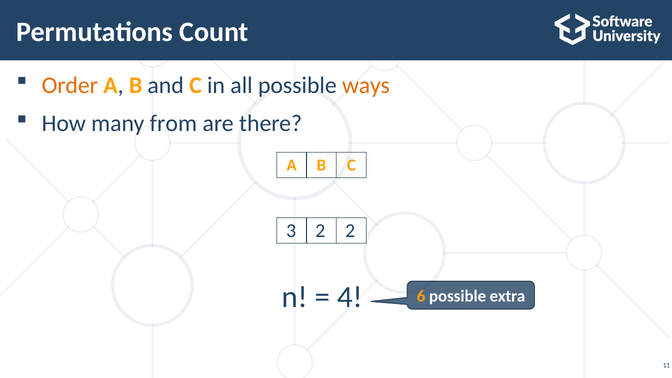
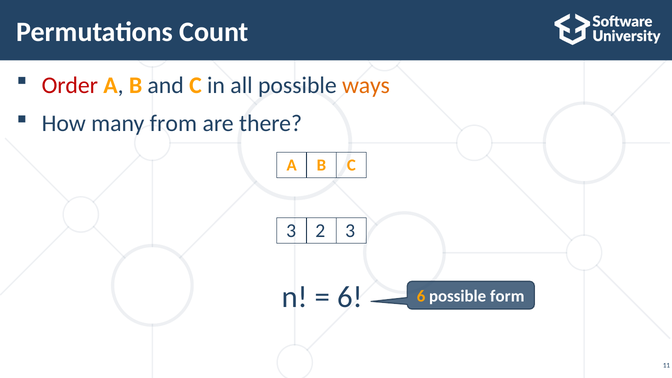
Order colour: orange -> red
2 2: 2 -> 3
4 at (350, 297): 4 -> 6
extra: extra -> form
